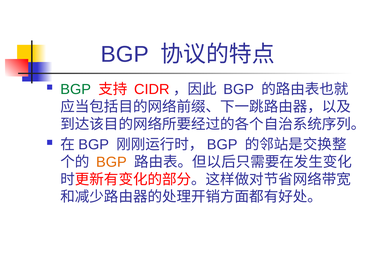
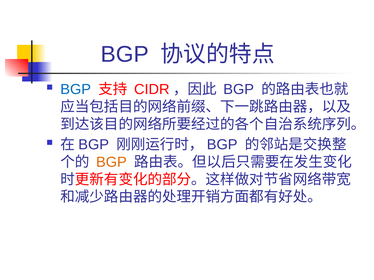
BGP at (76, 90) colour: green -> blue
